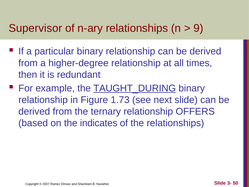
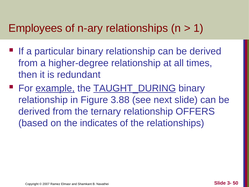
Supervisor: Supervisor -> Employees
9: 9 -> 1
example underline: none -> present
1.73: 1.73 -> 3.88
